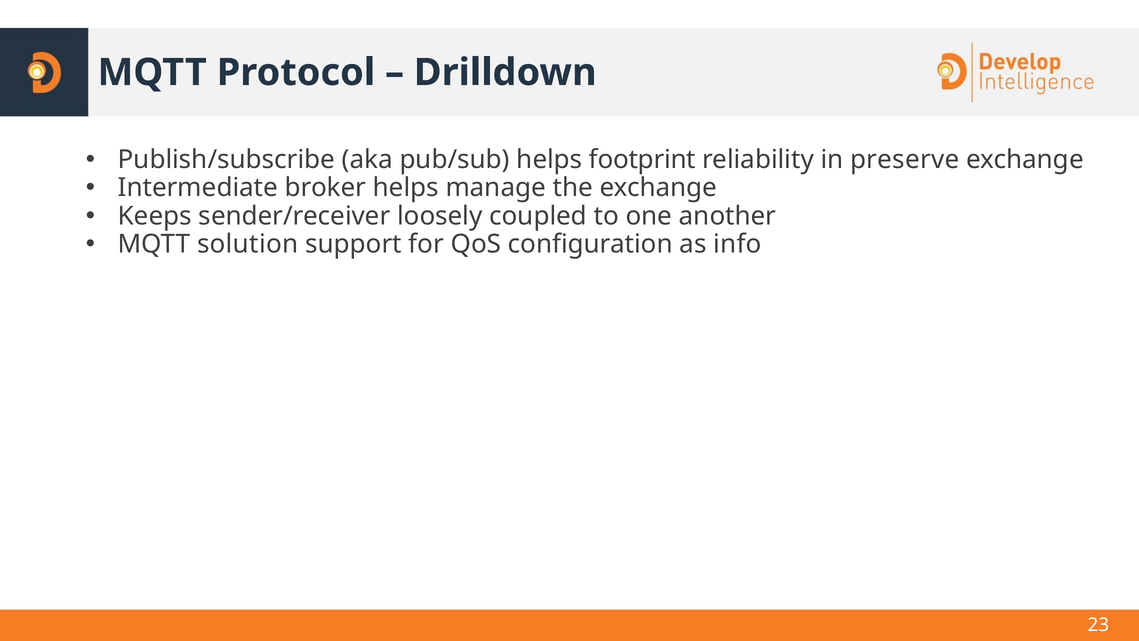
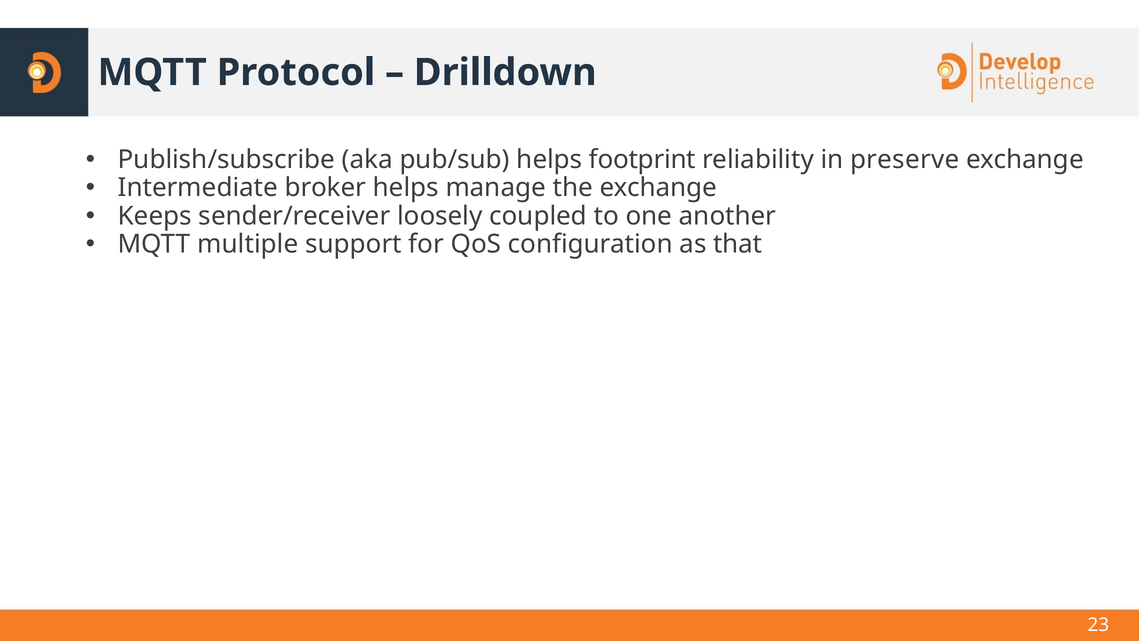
solution: solution -> multiple
info: info -> that
